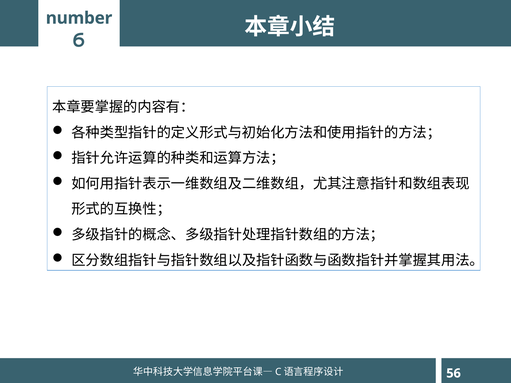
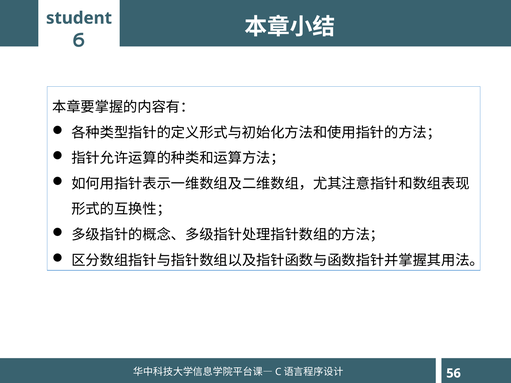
number: number -> student
